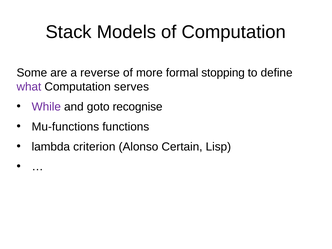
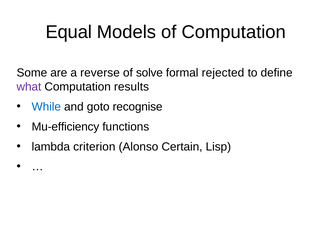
Stack: Stack -> Equal
more: more -> solve
stopping: stopping -> rejected
serves: serves -> results
While colour: purple -> blue
Mu-functions: Mu-functions -> Mu-efficiency
